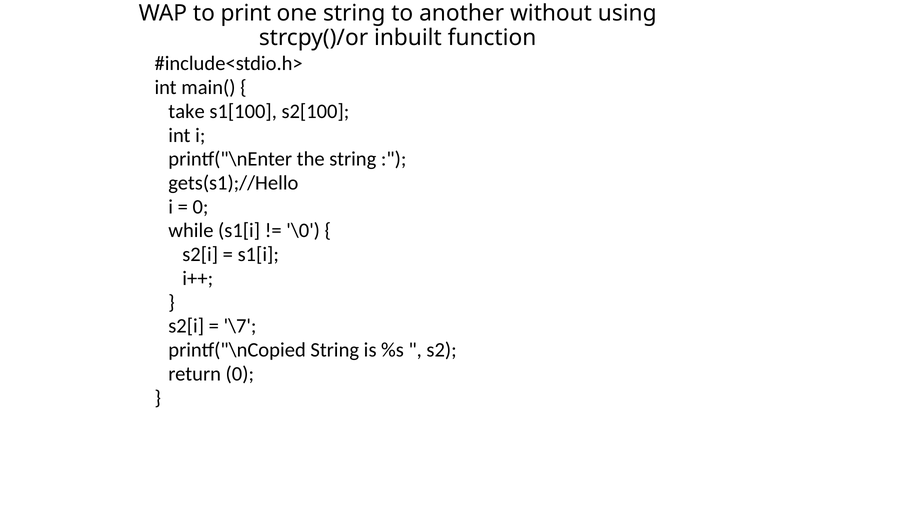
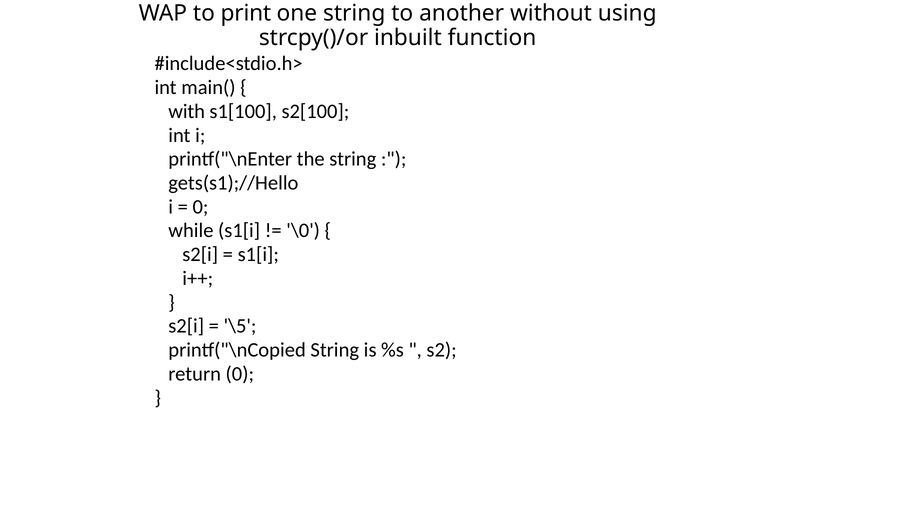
take: take -> with
\7: \7 -> \5
